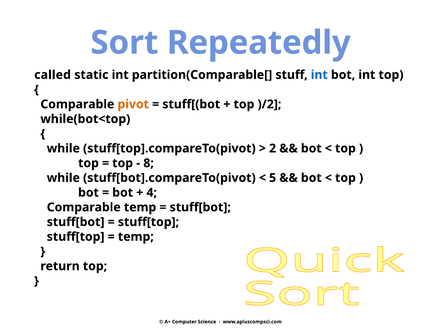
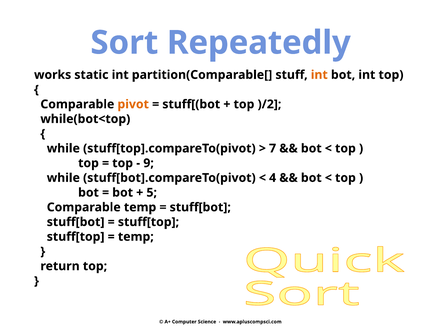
called: called -> works
int at (319, 75) colour: blue -> orange
2: 2 -> 7
8: 8 -> 9
5: 5 -> 4
4: 4 -> 5
